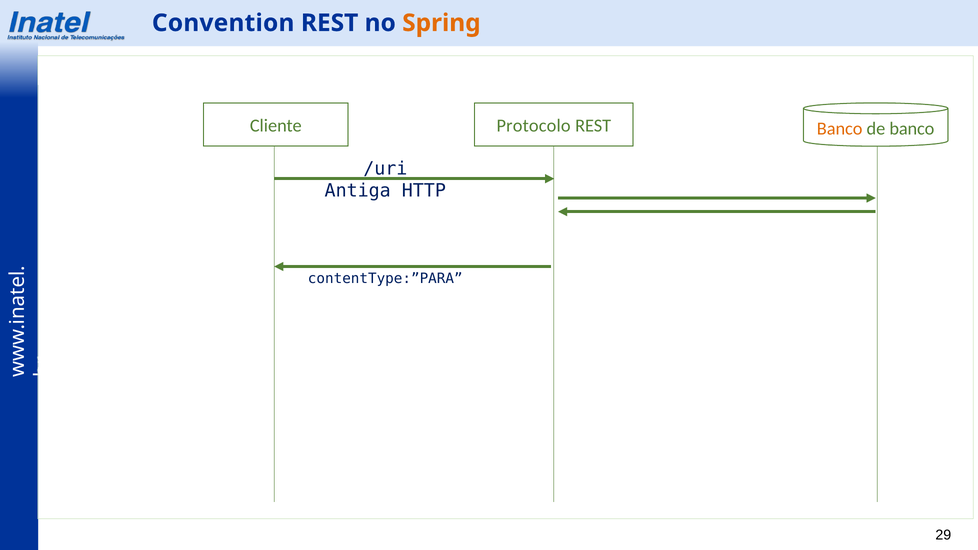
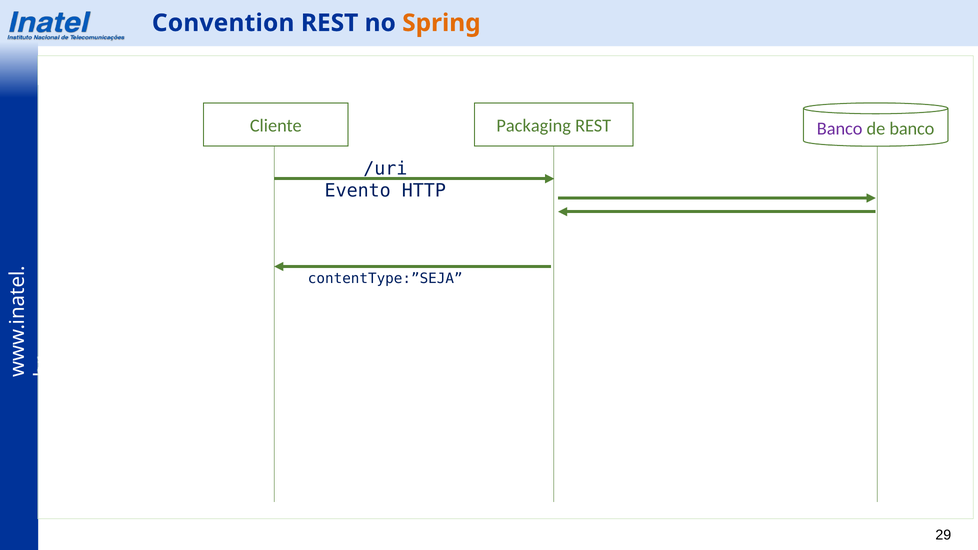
Protocolo: Protocolo -> Packaging
Banco at (840, 129) colour: orange -> purple
Antiga: Antiga -> Evento
contentType:”PARA: contentType:”PARA -> contentType:”SEJA
